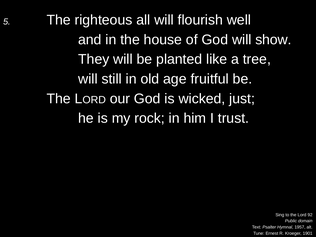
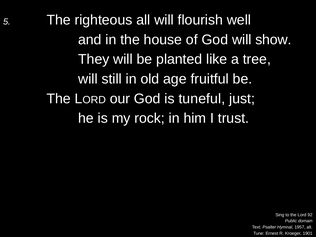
wicked: wicked -> tuneful
